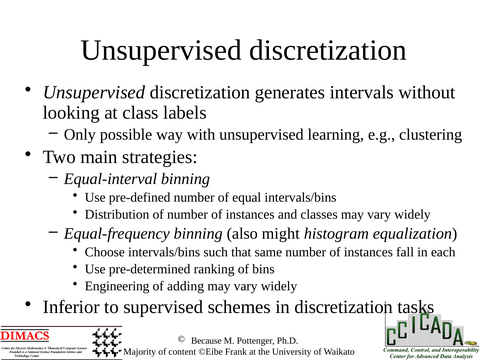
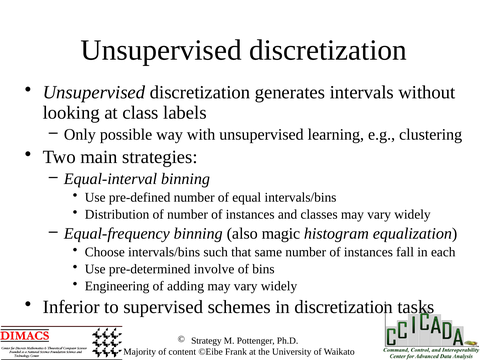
might: might -> magic
ranking: ranking -> involve
Because: Because -> Strategy
